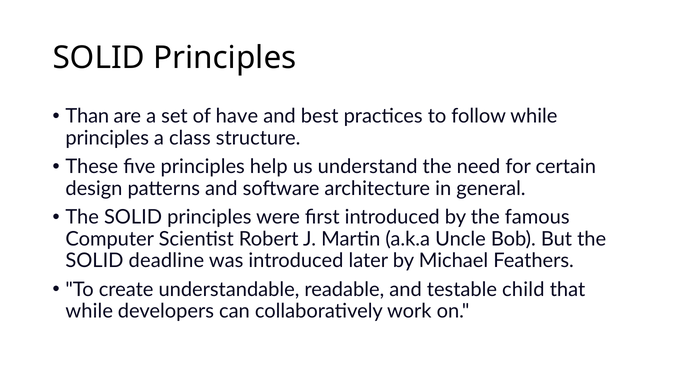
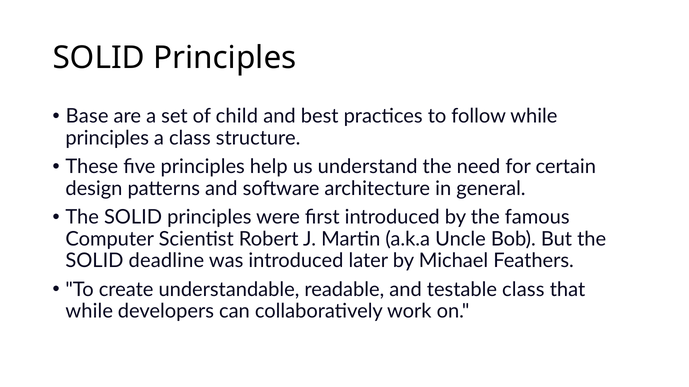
Than: Than -> Base
have: have -> child
testable child: child -> class
